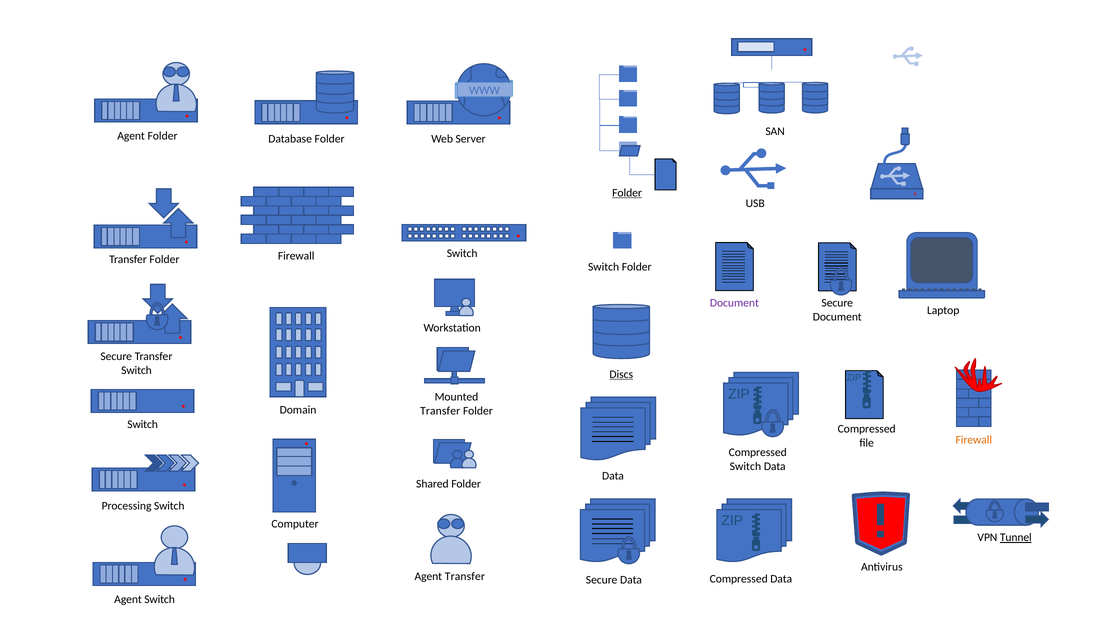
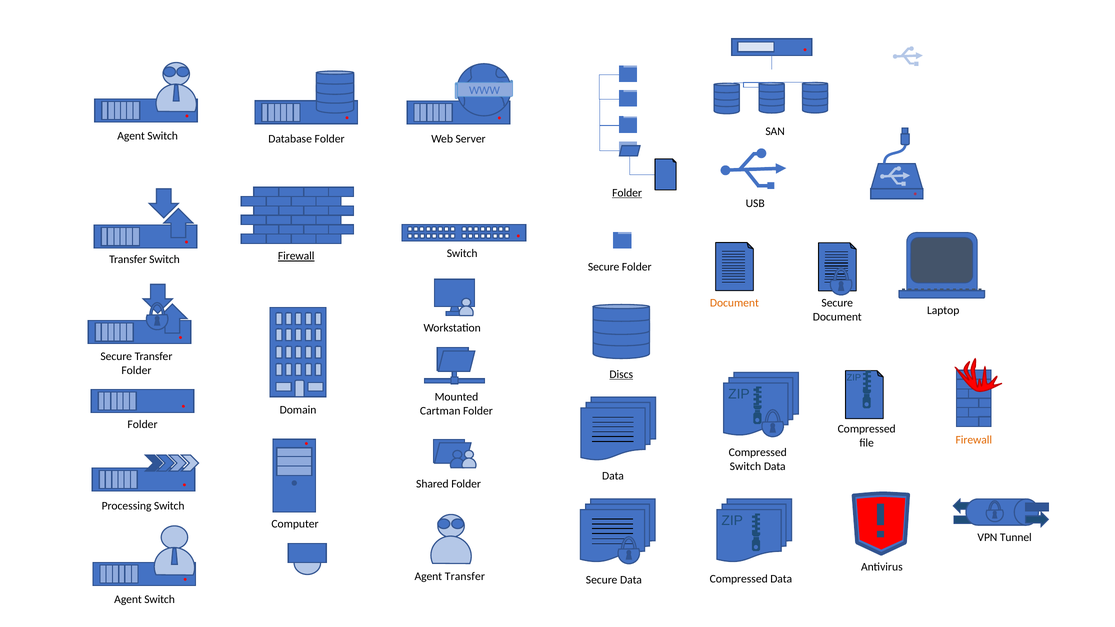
Folder at (163, 136): Folder -> Switch
Firewall at (296, 256) underline: none -> present
Folder at (164, 259): Folder -> Switch
Switch at (604, 267): Switch -> Secure
Document at (734, 303) colour: purple -> orange
Switch at (136, 370): Switch -> Folder
Transfer at (440, 411): Transfer -> Cartman
Switch at (143, 425): Switch -> Folder
Tunnel underline: present -> none
